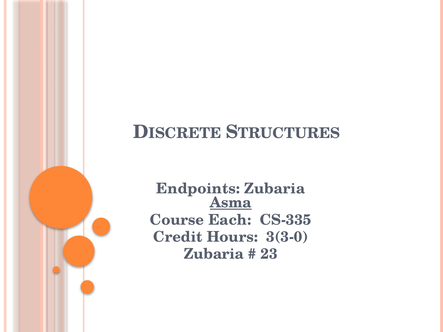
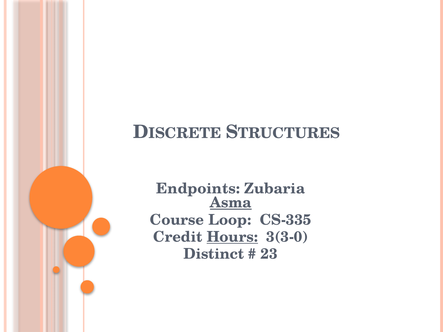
Each: Each -> Loop
Hours underline: none -> present
Zubaria at (214, 254): Zubaria -> Distinct
